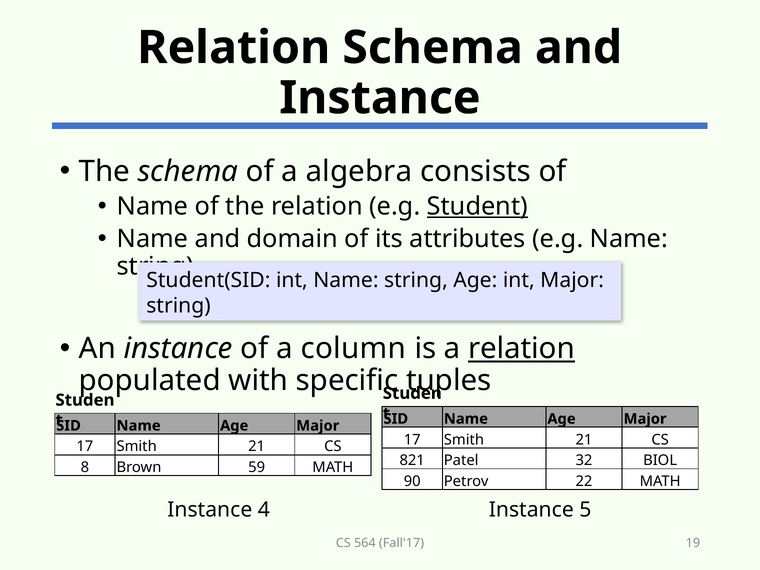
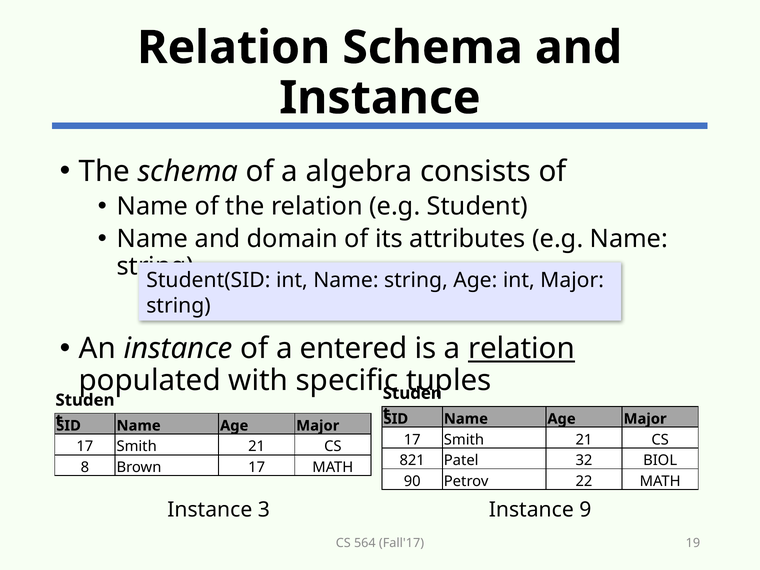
Student underline: present -> none
column: column -> entered
Brown 59: 59 -> 17
4: 4 -> 3
5: 5 -> 9
